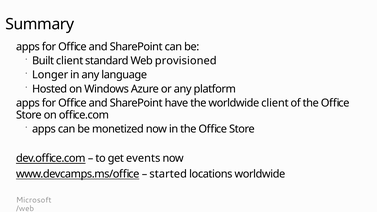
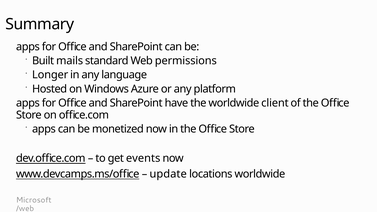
Built client: client -> mails
provisioned: provisioned -> permissions
started: started -> update
